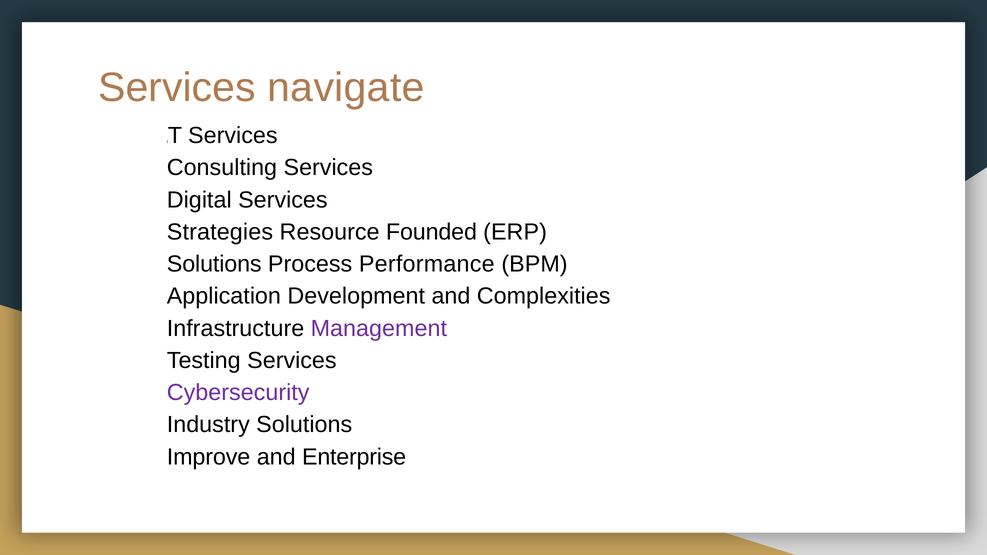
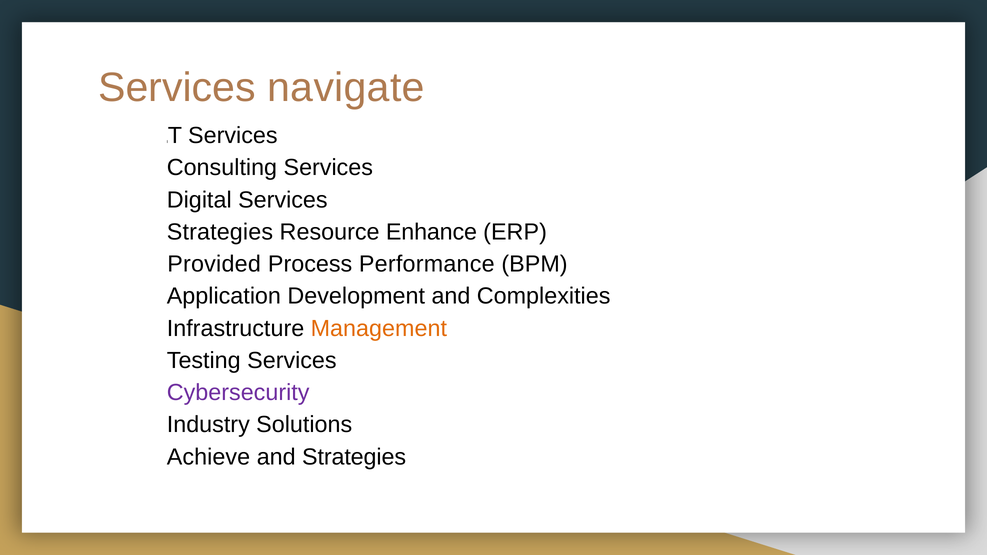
Founded: Founded -> Enhance
Solutions at (214, 264): Solutions -> Provided
Management colour: purple -> orange
Improve: Improve -> Achieve
and Enterprise: Enterprise -> Strategies
